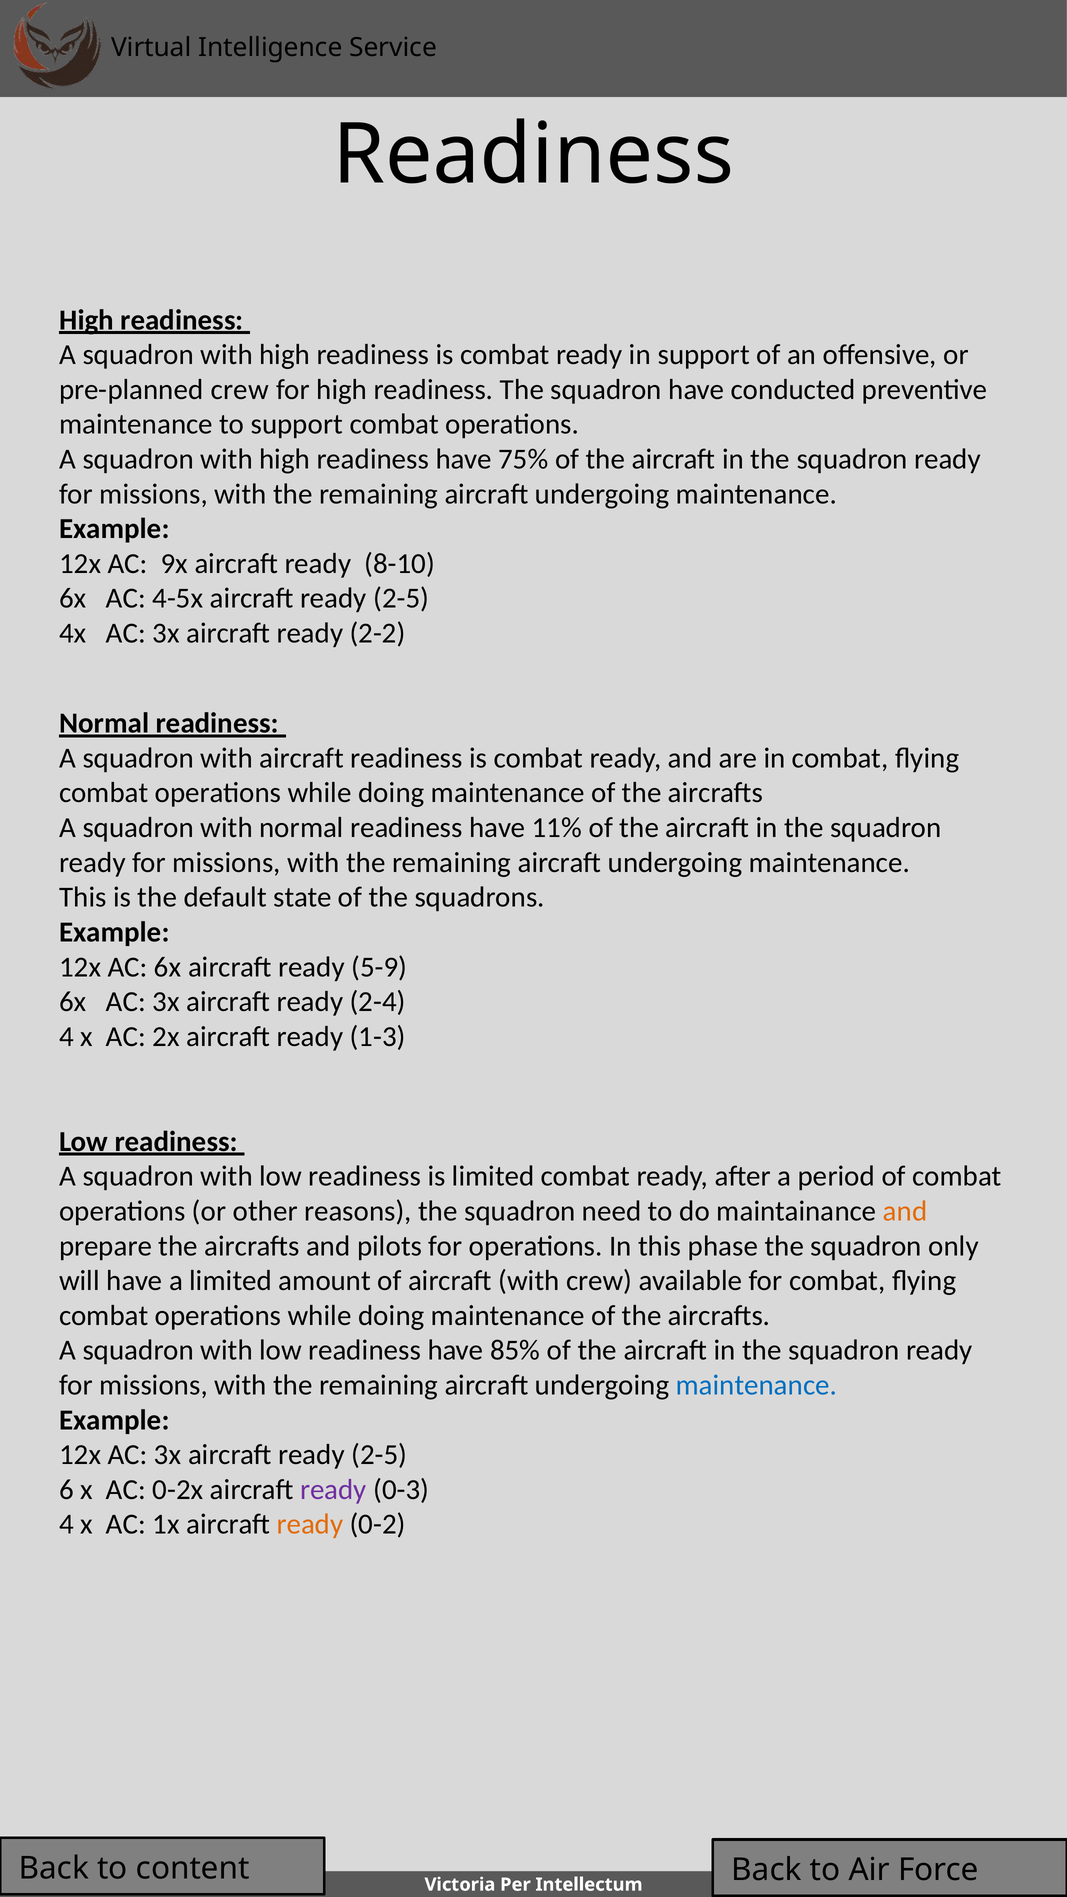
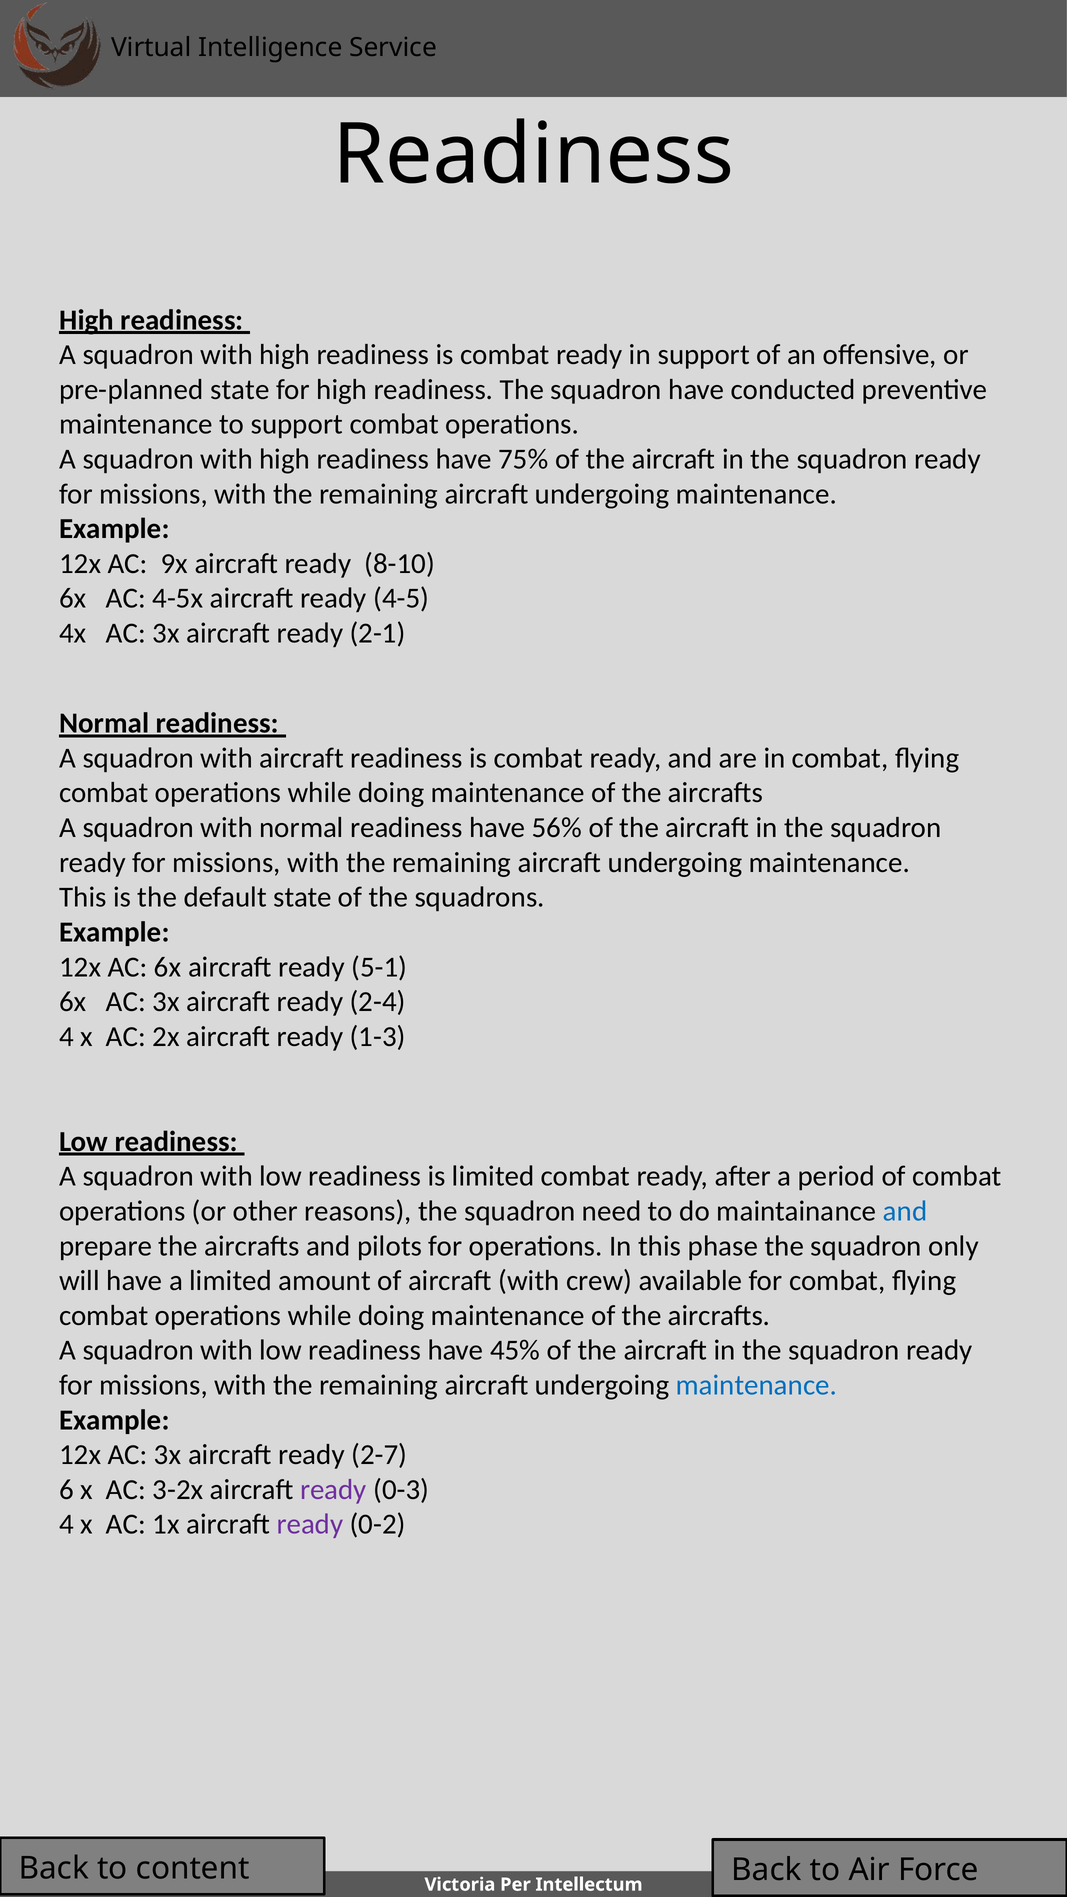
pre-planned crew: crew -> state
4-5x aircraft ready 2-5: 2-5 -> 4-5
2-2: 2-2 -> 2-1
11%: 11% -> 56%
5-9: 5-9 -> 5-1
and at (905, 1211) colour: orange -> blue
85%: 85% -> 45%
3x aircraft ready 2-5: 2-5 -> 2-7
0-2x: 0-2x -> 3-2x
ready at (310, 1524) colour: orange -> purple
